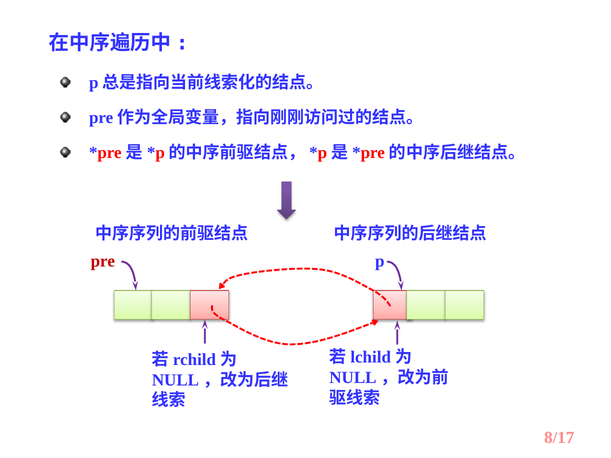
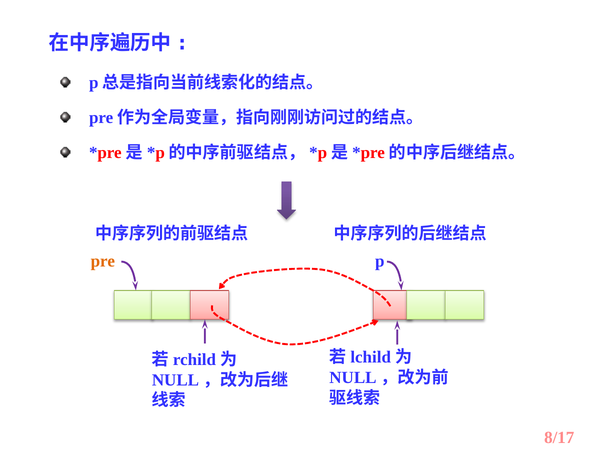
pre colour: red -> orange
